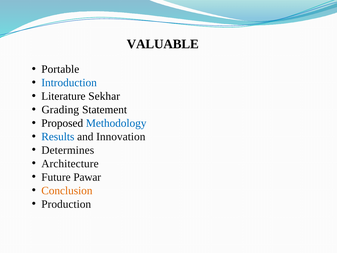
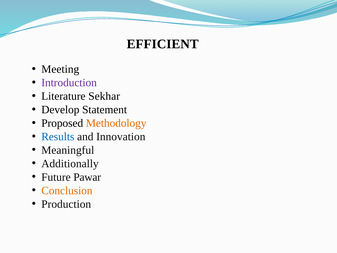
VALUABLE: VALUABLE -> EFFICIENT
Portable: Portable -> Meeting
Introduction colour: blue -> purple
Grading: Grading -> Develop
Methodology colour: blue -> orange
Determines: Determines -> Meaningful
Architecture: Architecture -> Additionally
